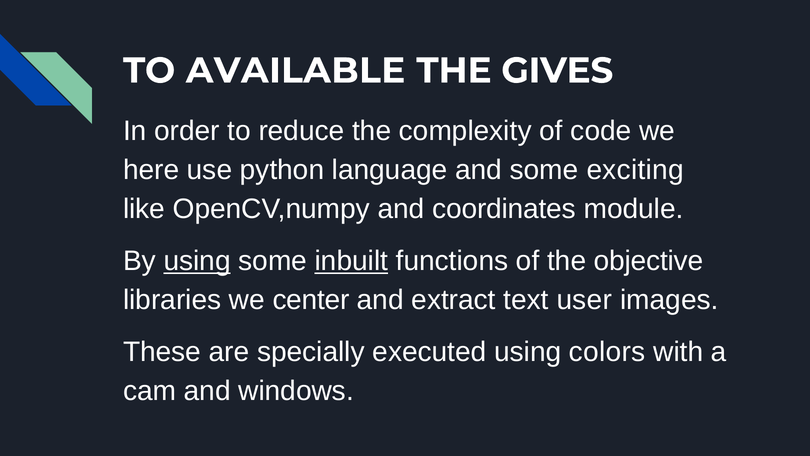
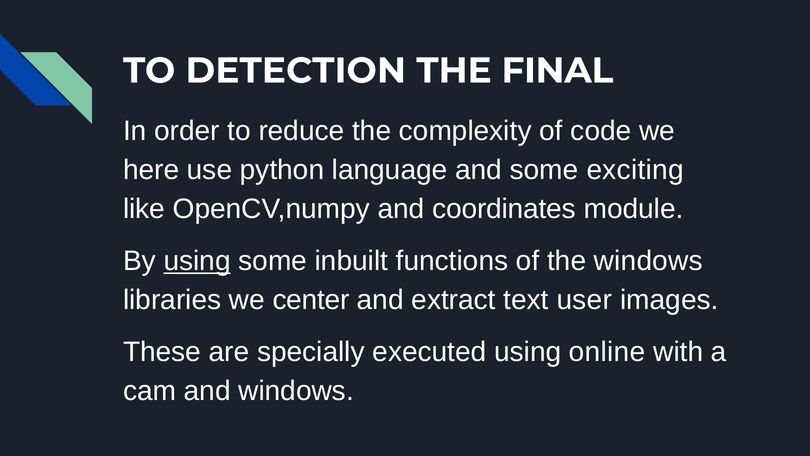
AVAILABLE: AVAILABLE -> DETECTION
GIVES: GIVES -> FINAL
inbuilt underline: present -> none
the objective: objective -> windows
colors: colors -> online
